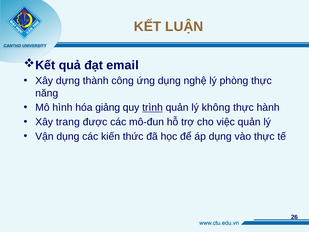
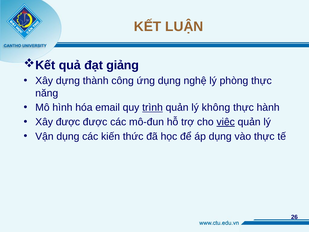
email: email -> giảng
giảng: giảng -> email
Xây trang: trang -> được
việc underline: none -> present
